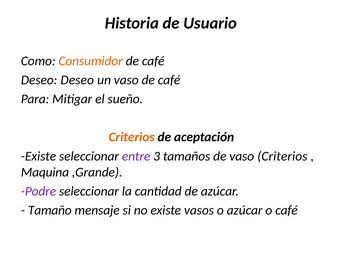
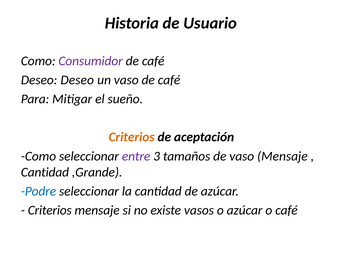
Consumidor colour: orange -> purple
Existe at (39, 156): Existe -> Como
vaso Criterios: Criterios -> Mensaje
Maquina at (45, 172): Maquina -> Cantidad
Podre colour: purple -> blue
Tamaño at (50, 210): Tamaño -> Criterios
